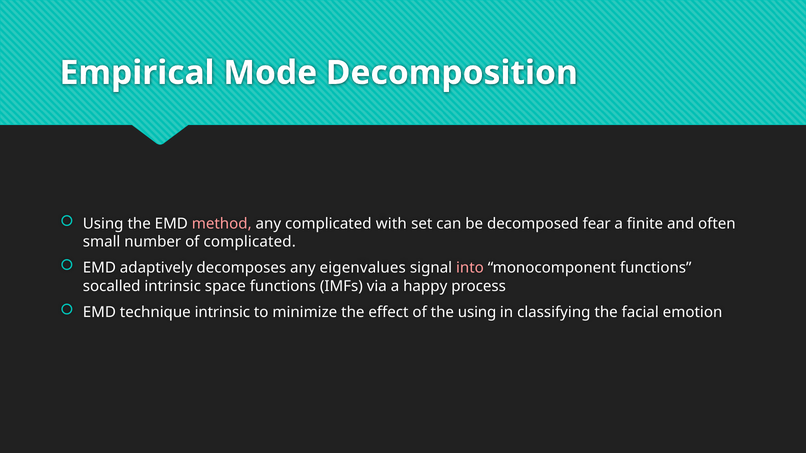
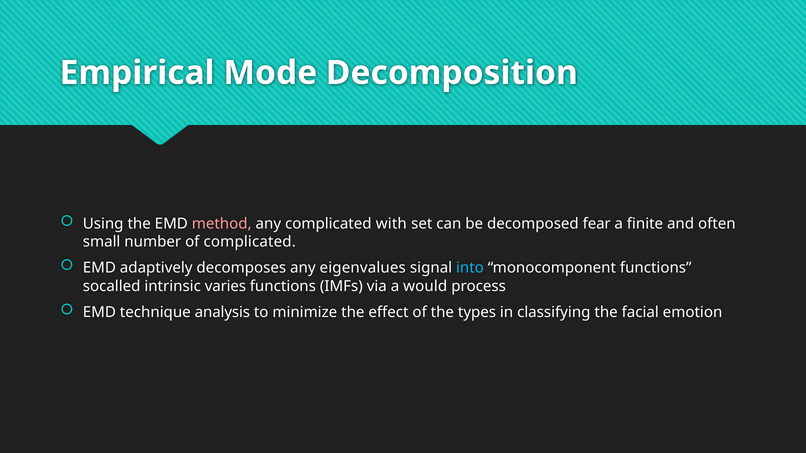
into colour: pink -> light blue
space: space -> varies
happy: happy -> would
technique intrinsic: intrinsic -> analysis
the using: using -> types
